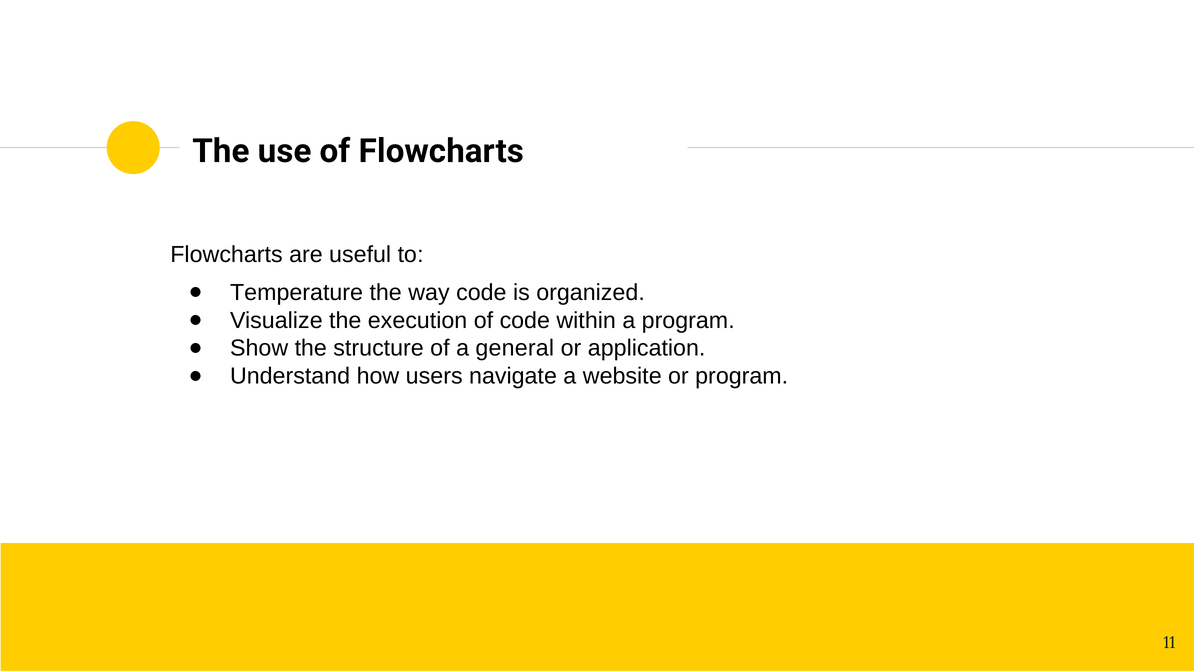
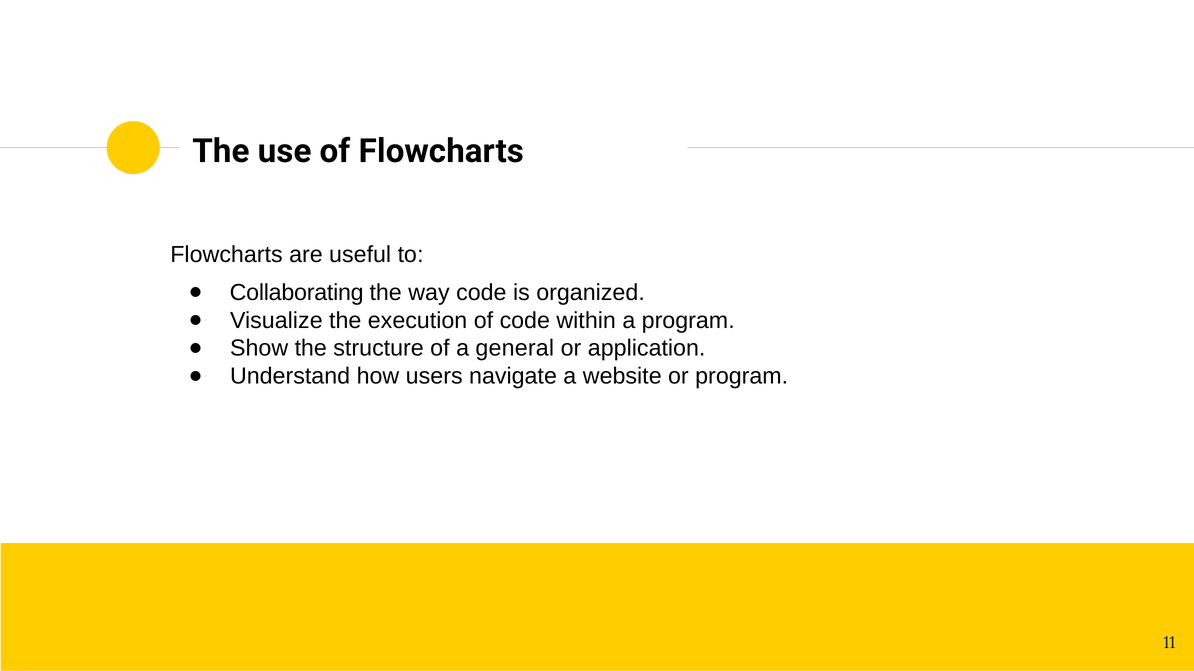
Temperature: Temperature -> Collaborating
